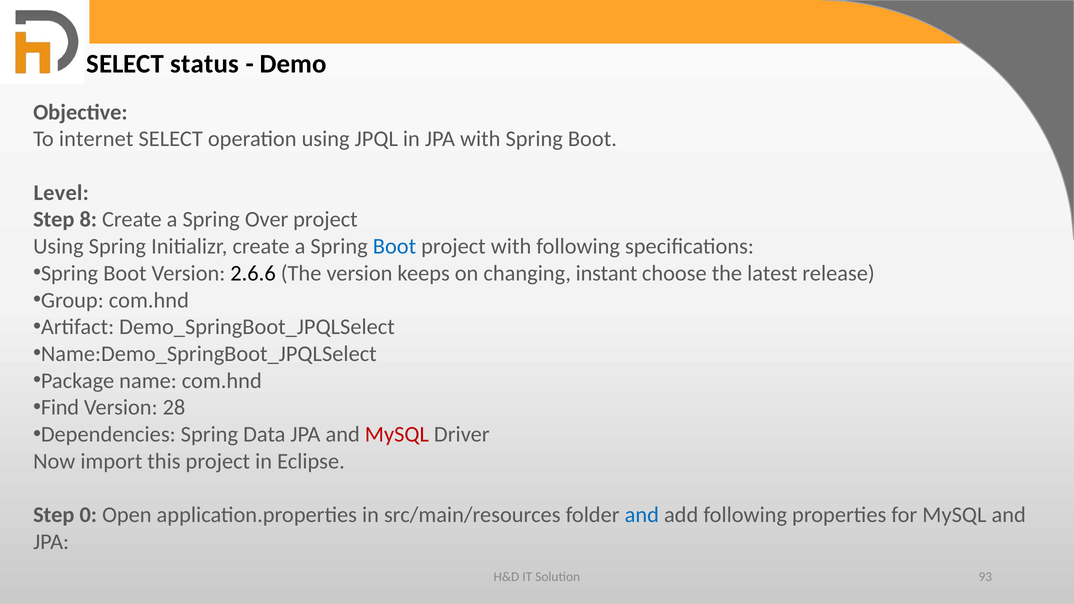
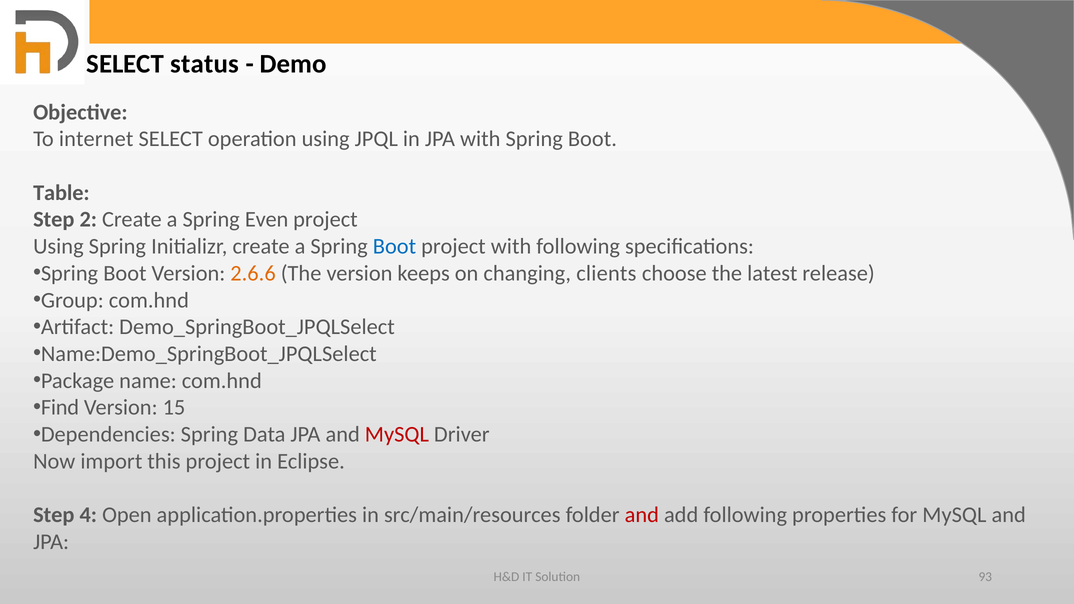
Level: Level -> Table
8: 8 -> 2
Over: Over -> Even
2.6.6 colour: black -> orange
instant: instant -> clients
28: 28 -> 15
0: 0 -> 4
and at (642, 515) colour: blue -> red
